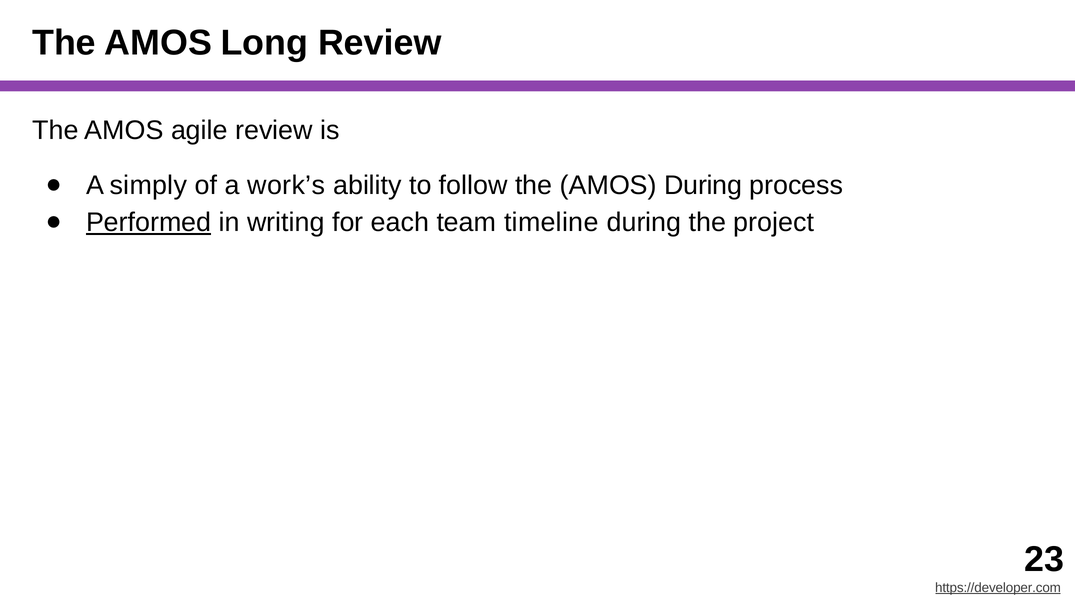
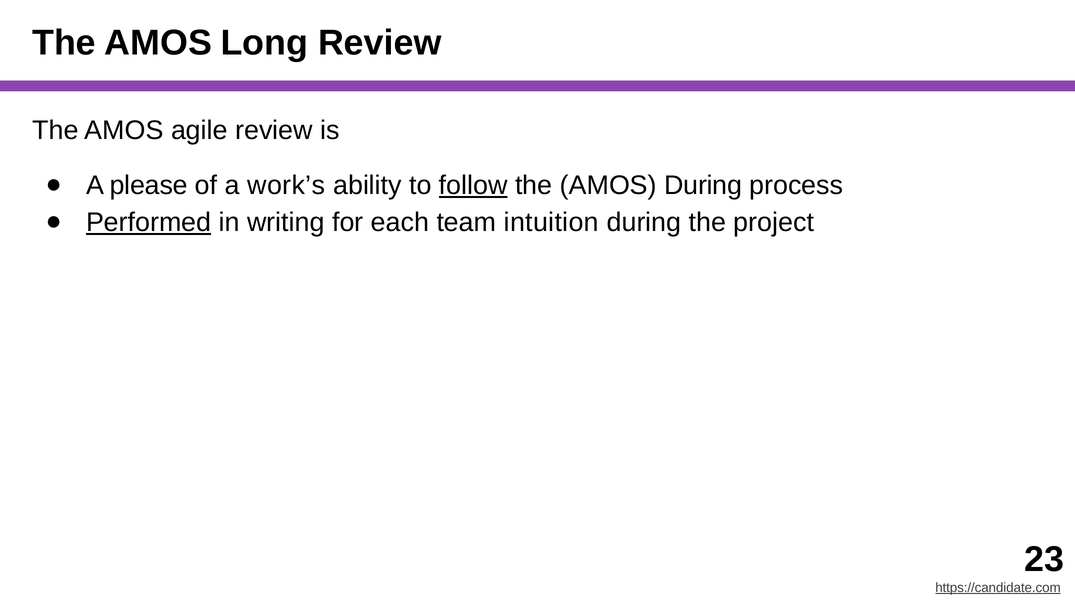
simply: simply -> please
follow underline: none -> present
timeline: timeline -> intuition
https://developer.com: https://developer.com -> https://candidate.com
